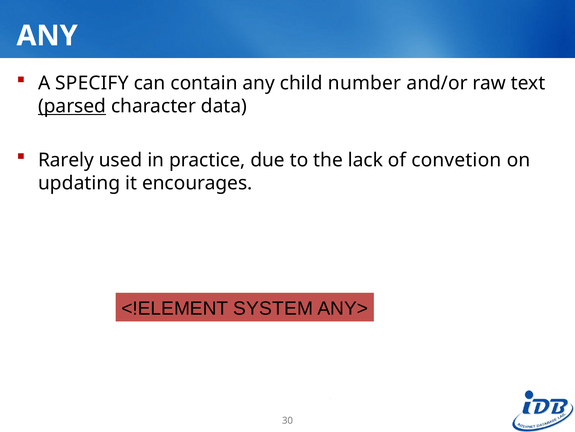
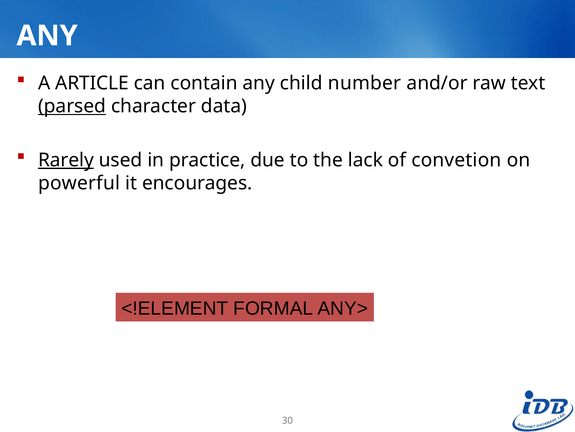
SPECIFY: SPECIFY -> ARTICLE
Rarely underline: none -> present
updating: updating -> powerful
SYSTEM: SYSTEM -> FORMAL
